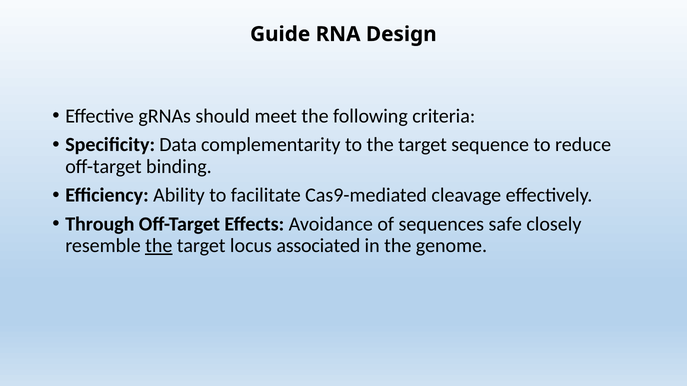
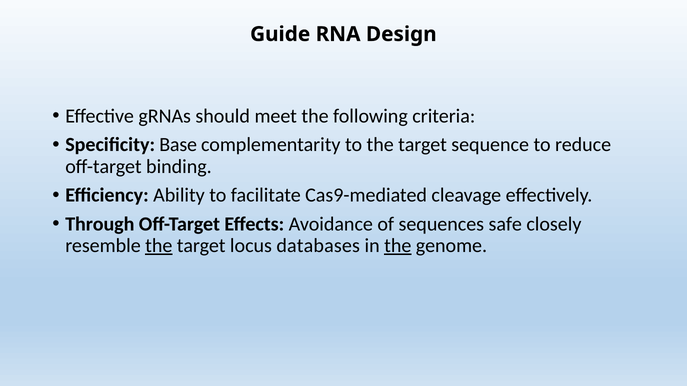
Data: Data -> Base
associated: associated -> databases
the at (398, 246) underline: none -> present
